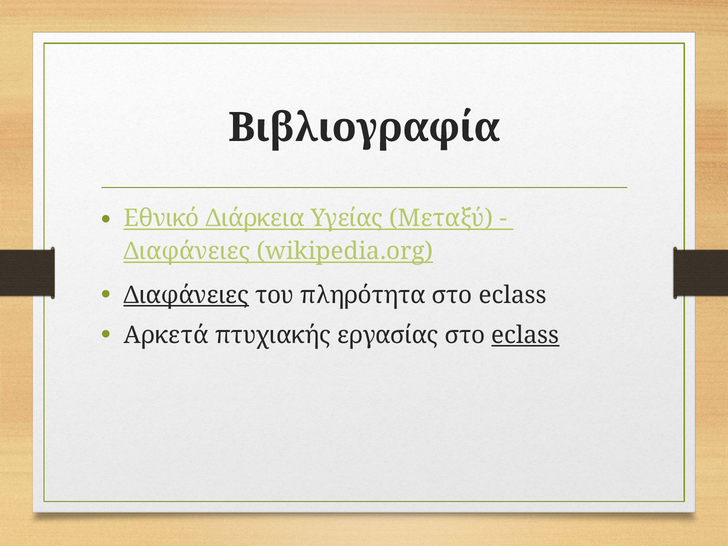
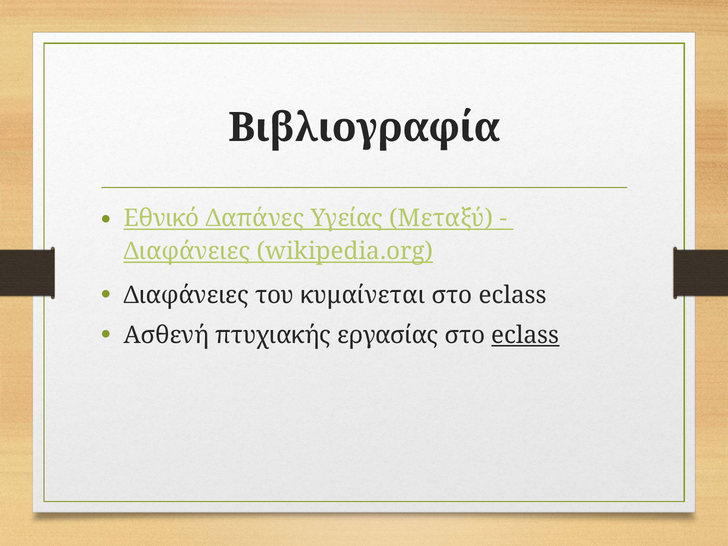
Διάρκεια: Διάρκεια -> Δαπάνες
Διαφάνειες at (186, 295) underline: present -> none
πληρότητα: πληρότητα -> κυμαίνεται
Αρκετά: Αρκετά -> Ασθενή
